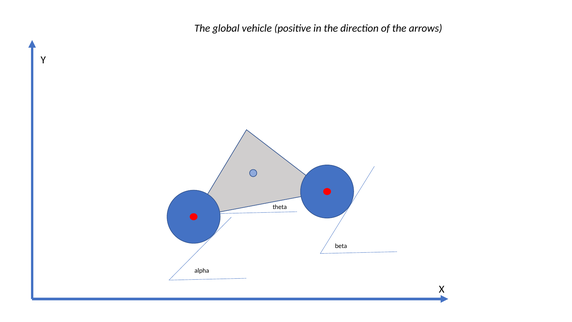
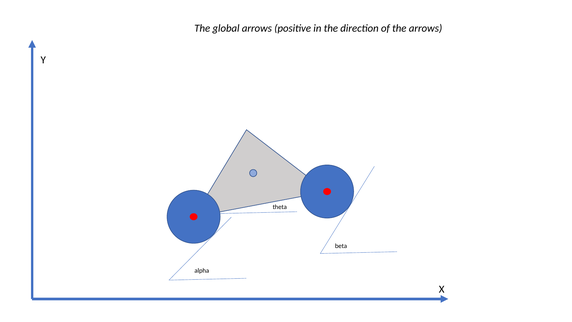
global vehicle: vehicle -> arrows
